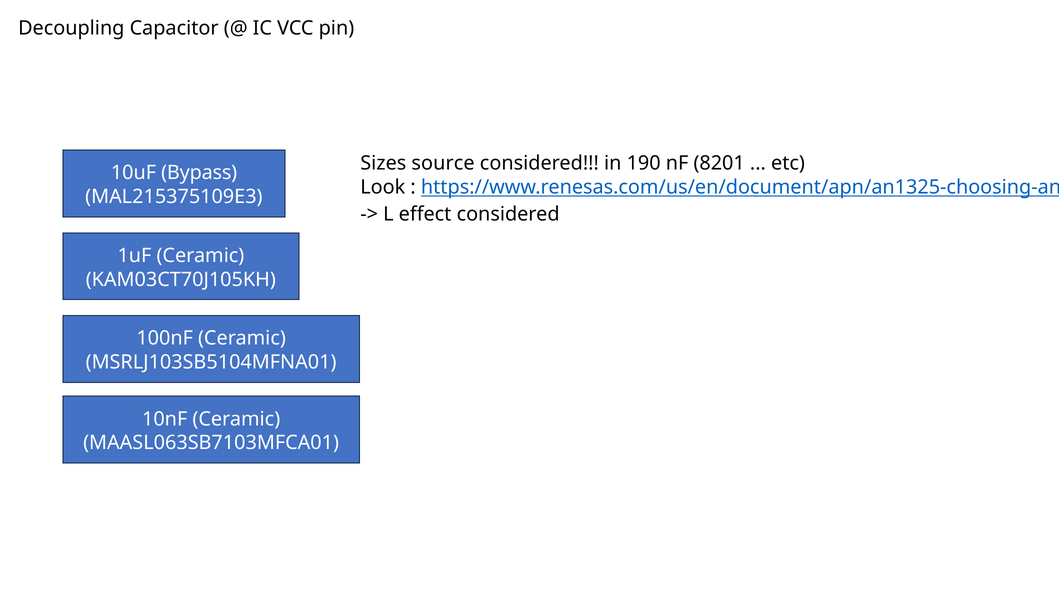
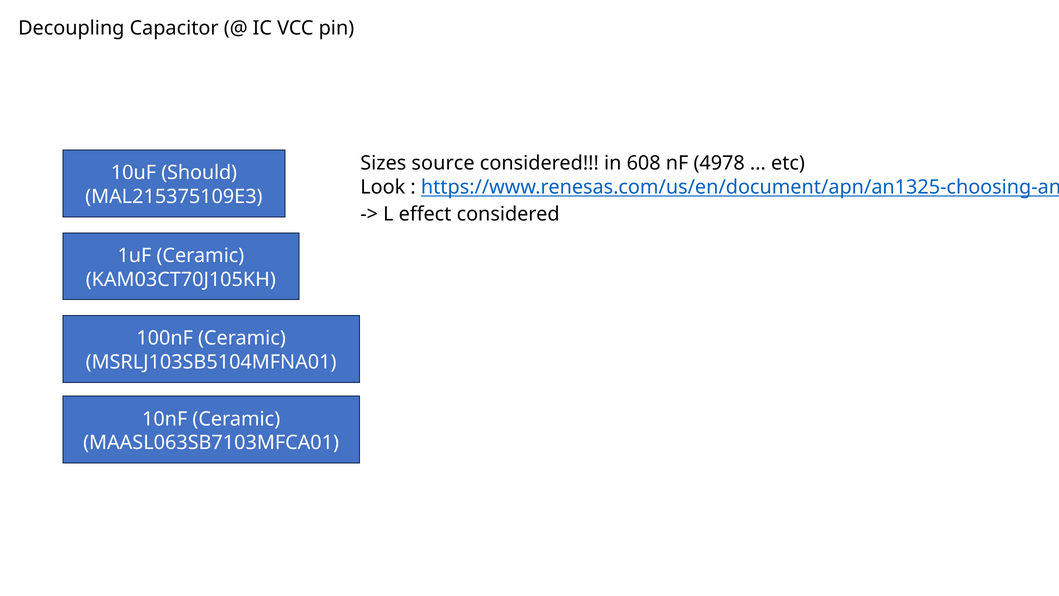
190: 190 -> 608
8201: 8201 -> 4978
Bypass: Bypass -> Should
